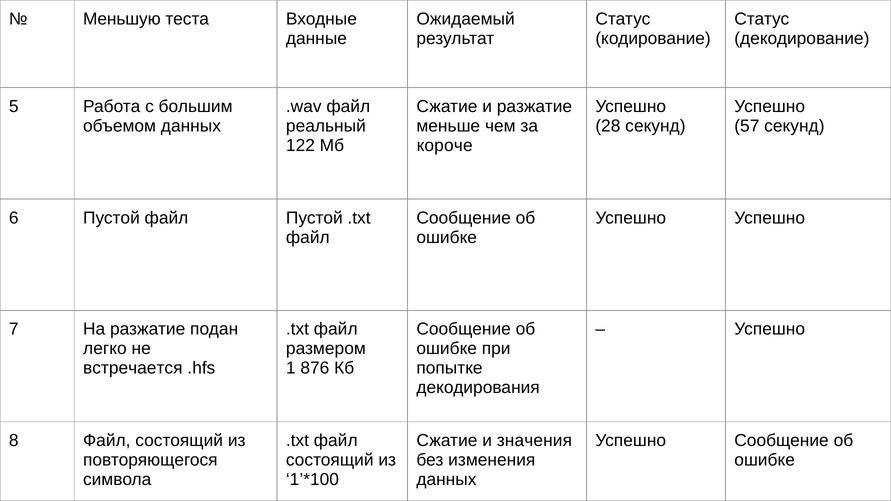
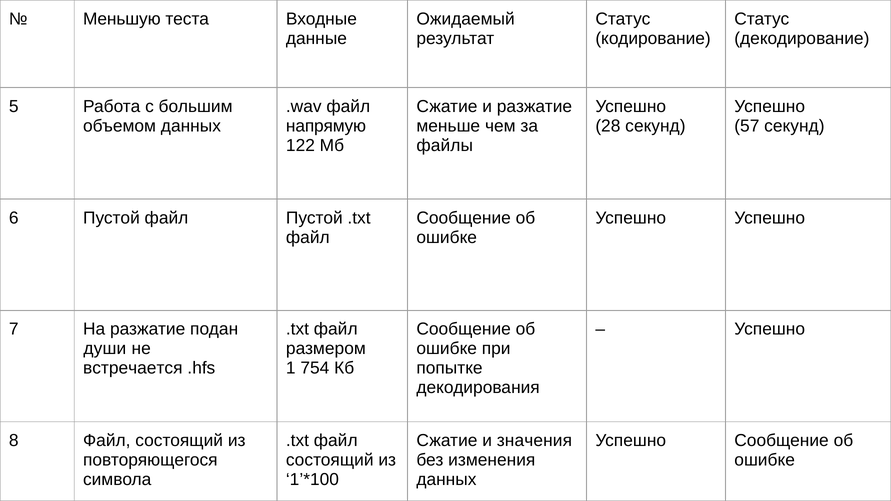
реальный: реальный -> напрямую
короче: короче -> файлы
легко: легко -> души
876: 876 -> 754
